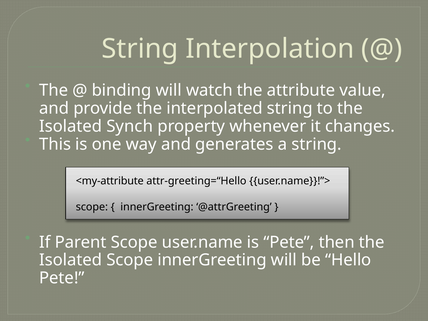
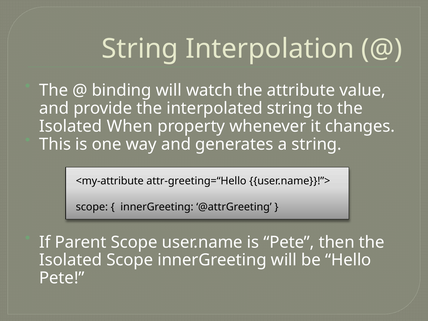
Synch: Synch -> When
